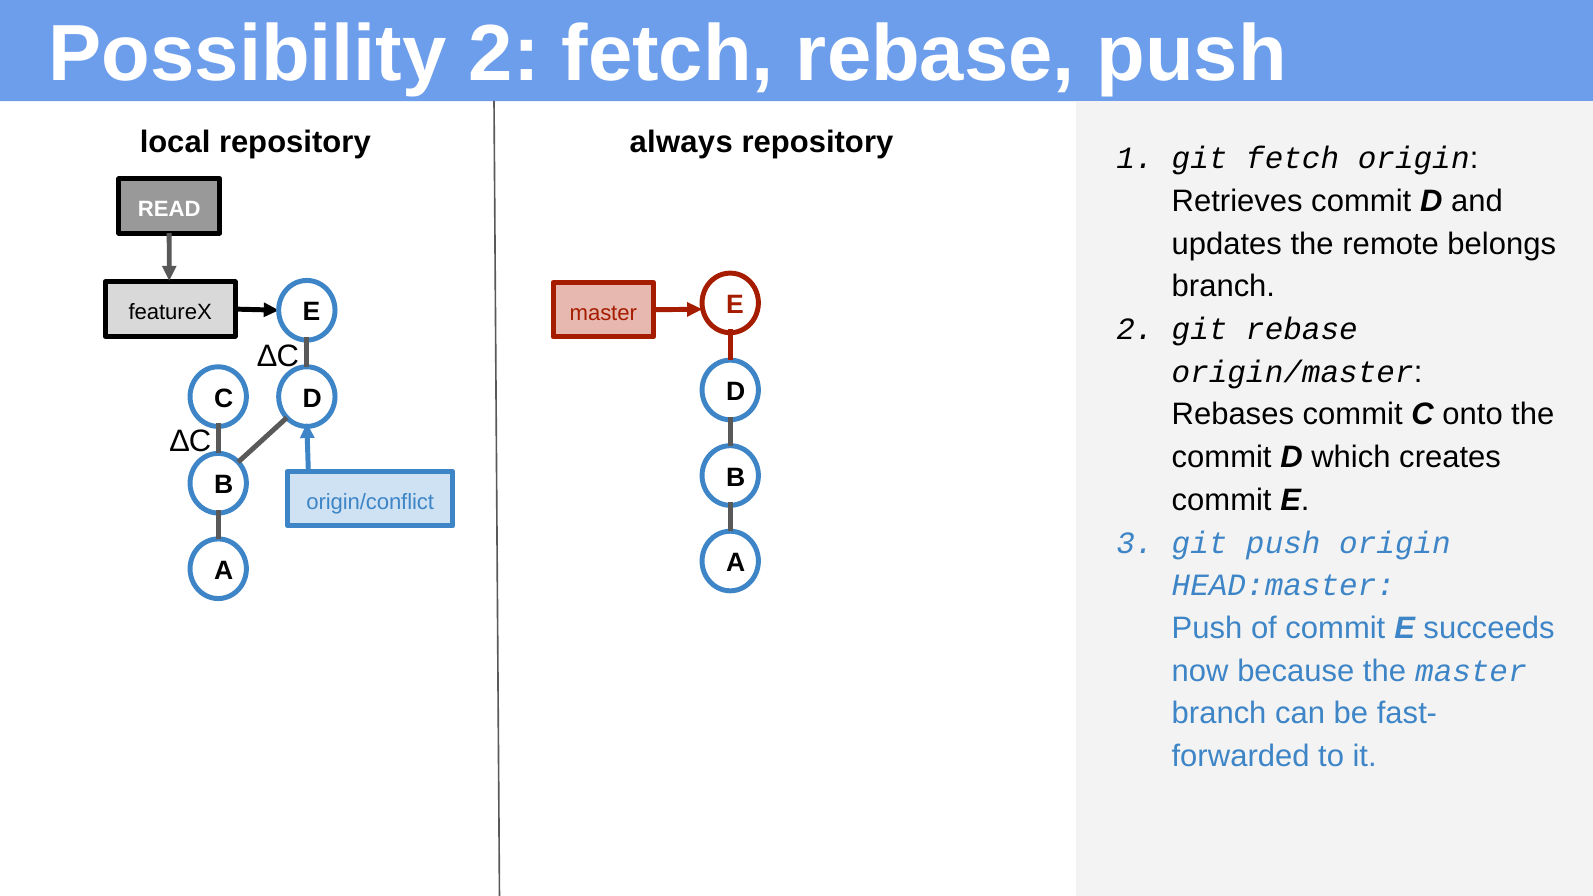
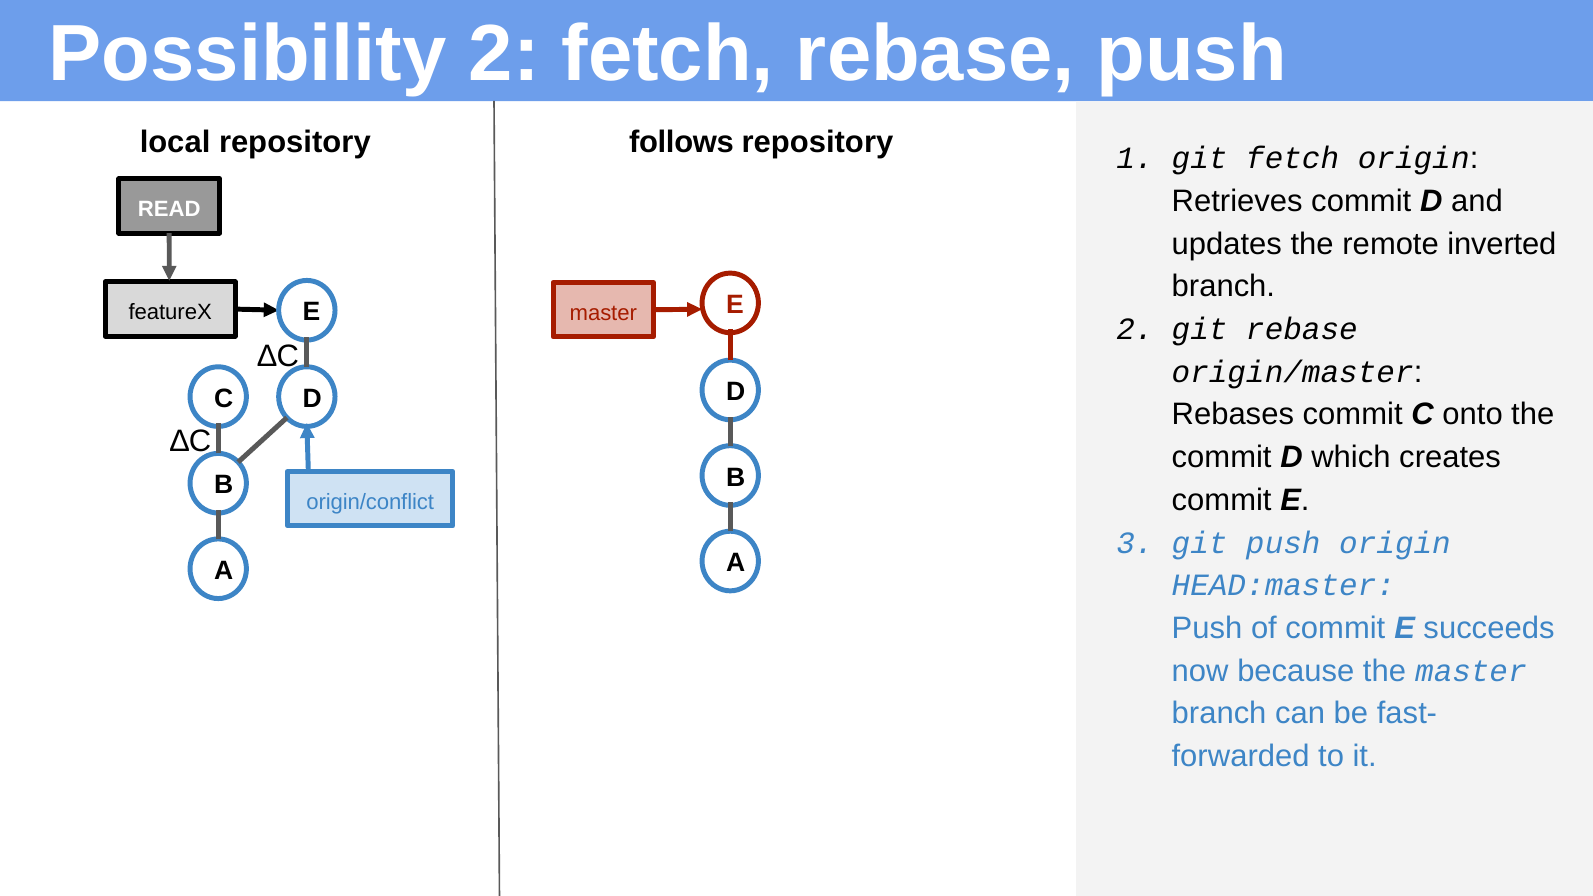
always: always -> follows
belongs: belongs -> inverted
